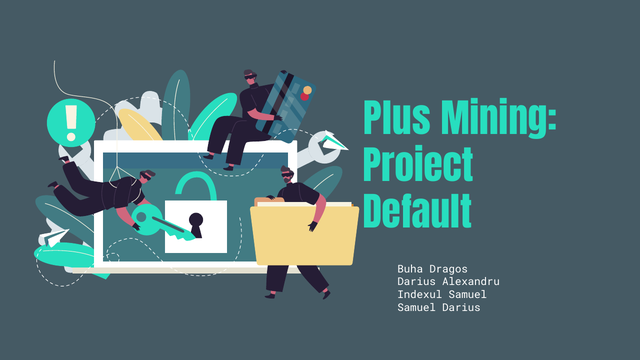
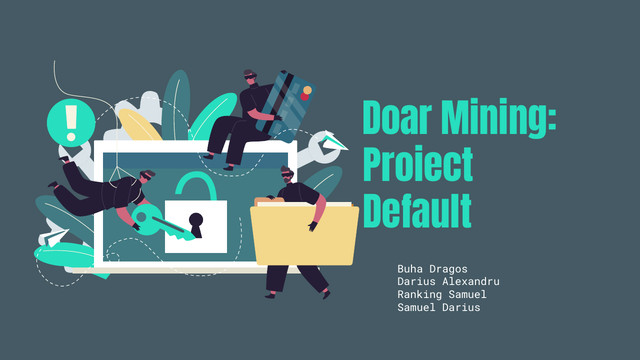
Plus: Plus -> Doar
Indexul: Indexul -> Ranking
